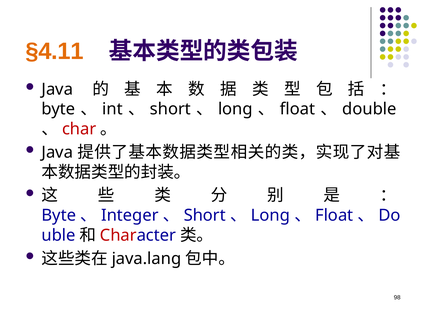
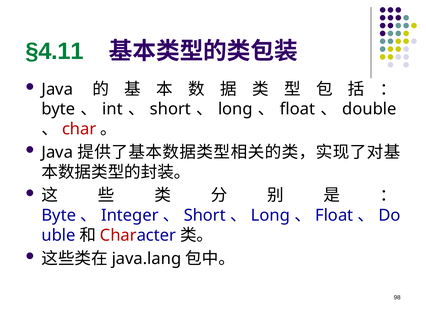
§4.11 colour: orange -> green
